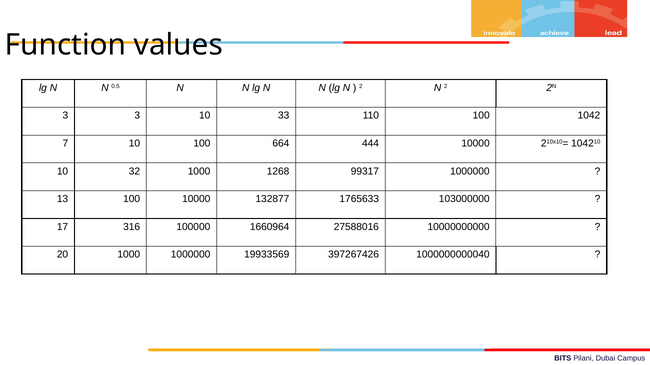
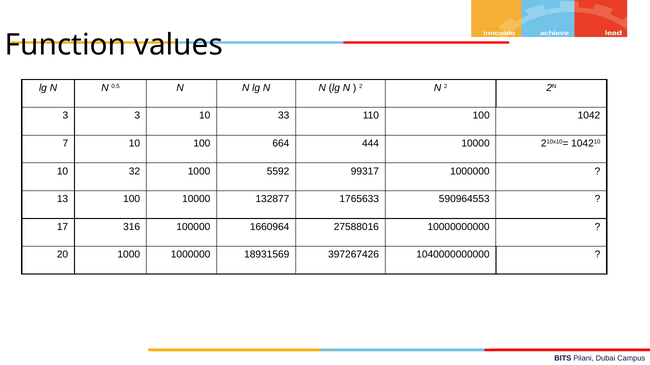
1268: 1268 -> 5592
103000000: 103000000 -> 590964553
19933569: 19933569 -> 18931569
1000000000040: 1000000000040 -> 1040000000000
